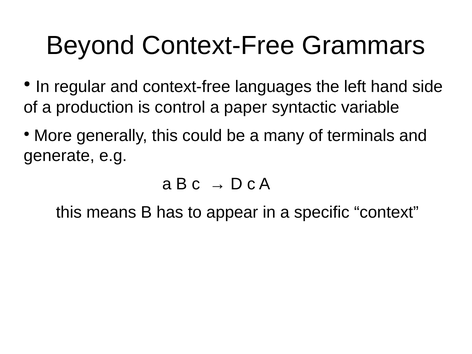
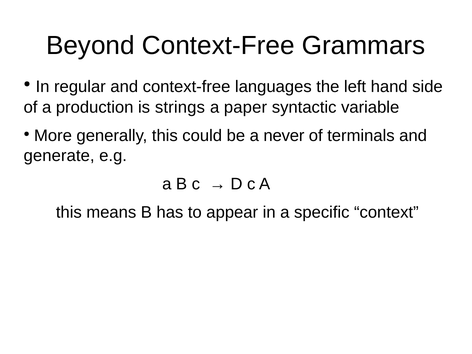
control: control -> strings
many: many -> never
